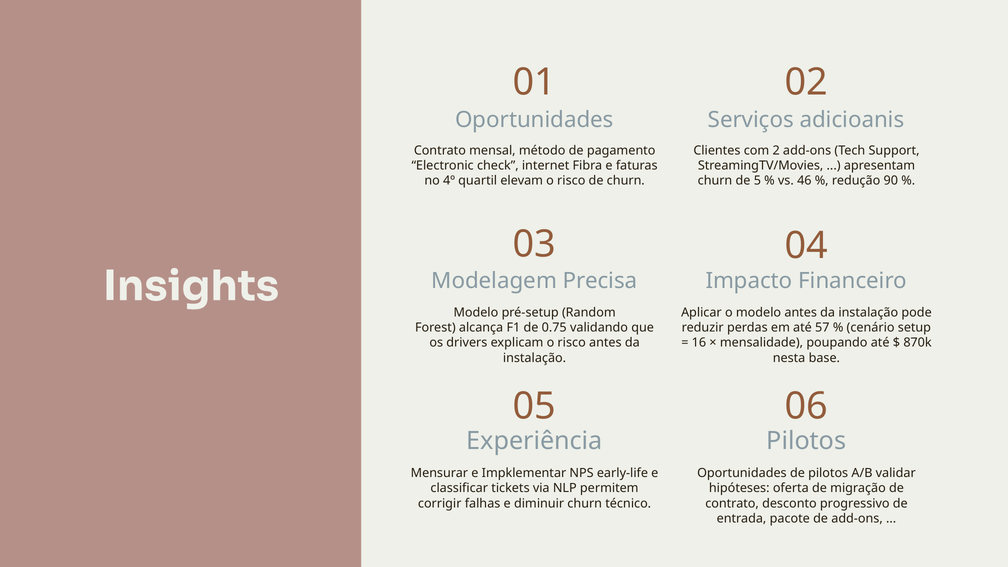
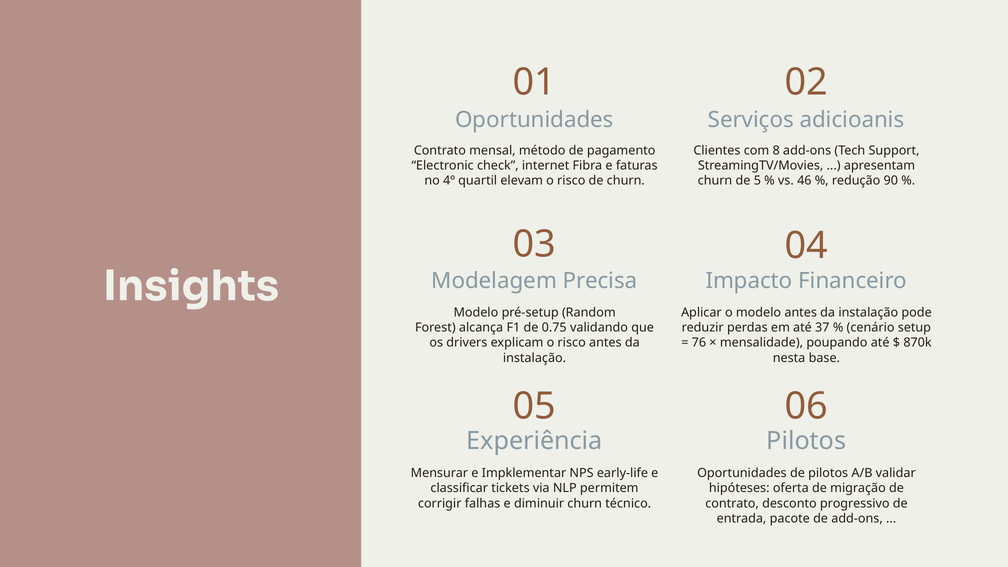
2: 2 -> 8
57: 57 -> 37
16: 16 -> 76
